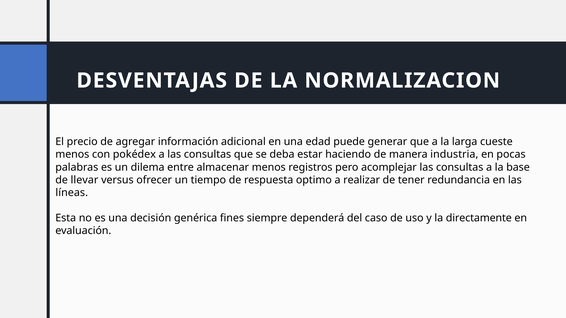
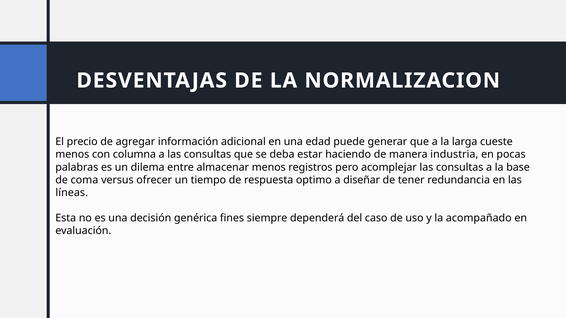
pokédex: pokédex -> columna
llevar: llevar -> coma
realizar: realizar -> diseñar
directamente: directamente -> acompañado
